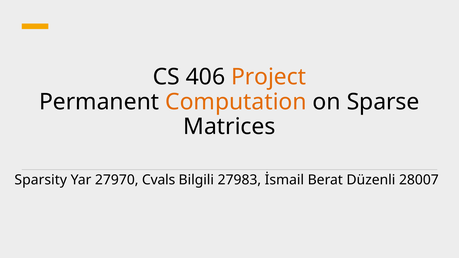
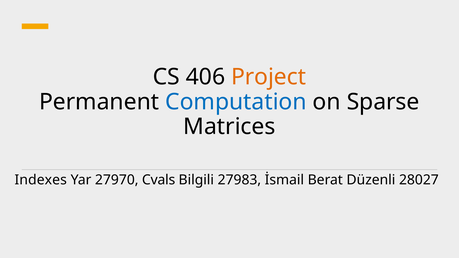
Computation colour: orange -> blue
Sparsity: Sparsity -> Indexes
28007: 28007 -> 28027
